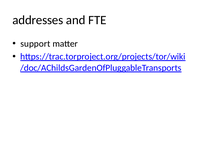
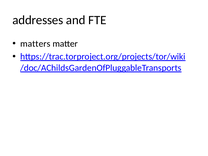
support: support -> matters
